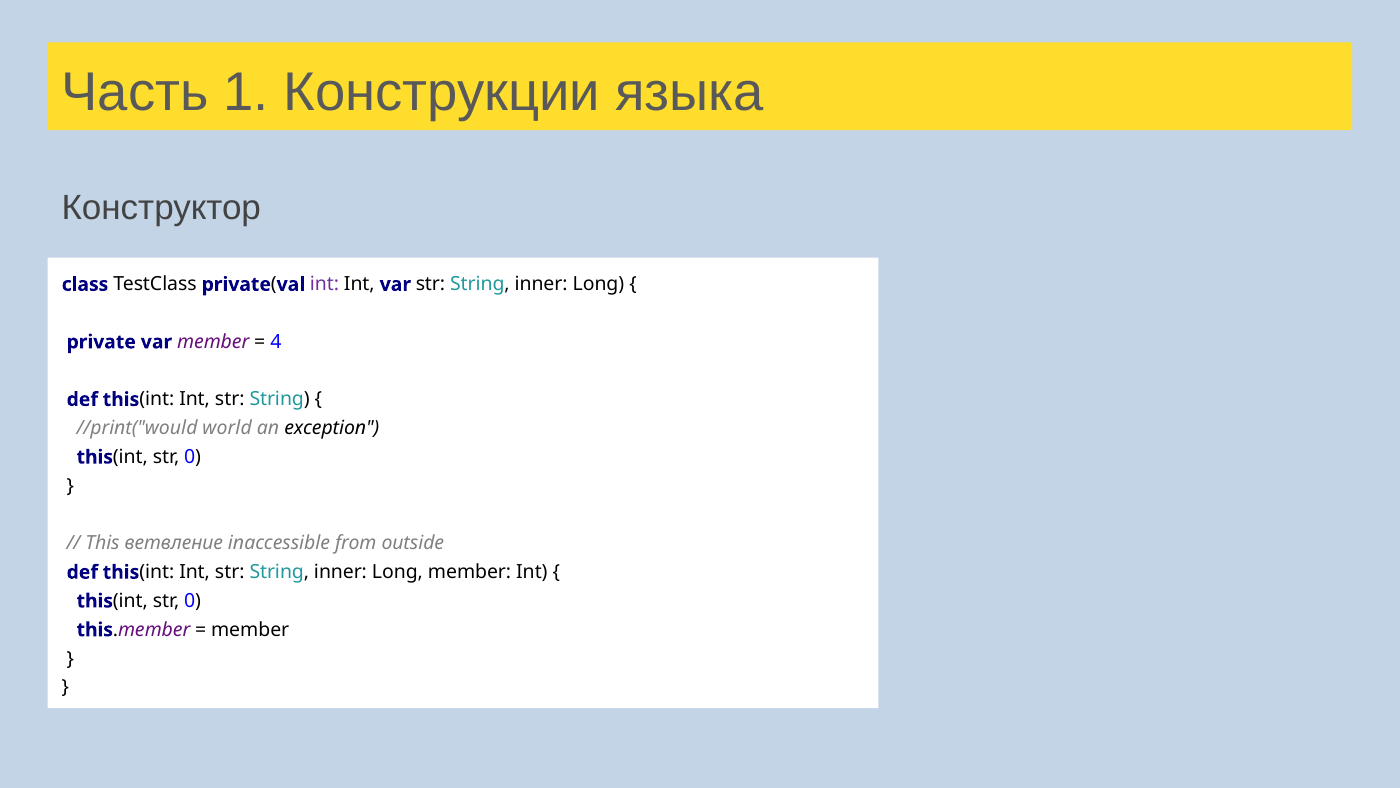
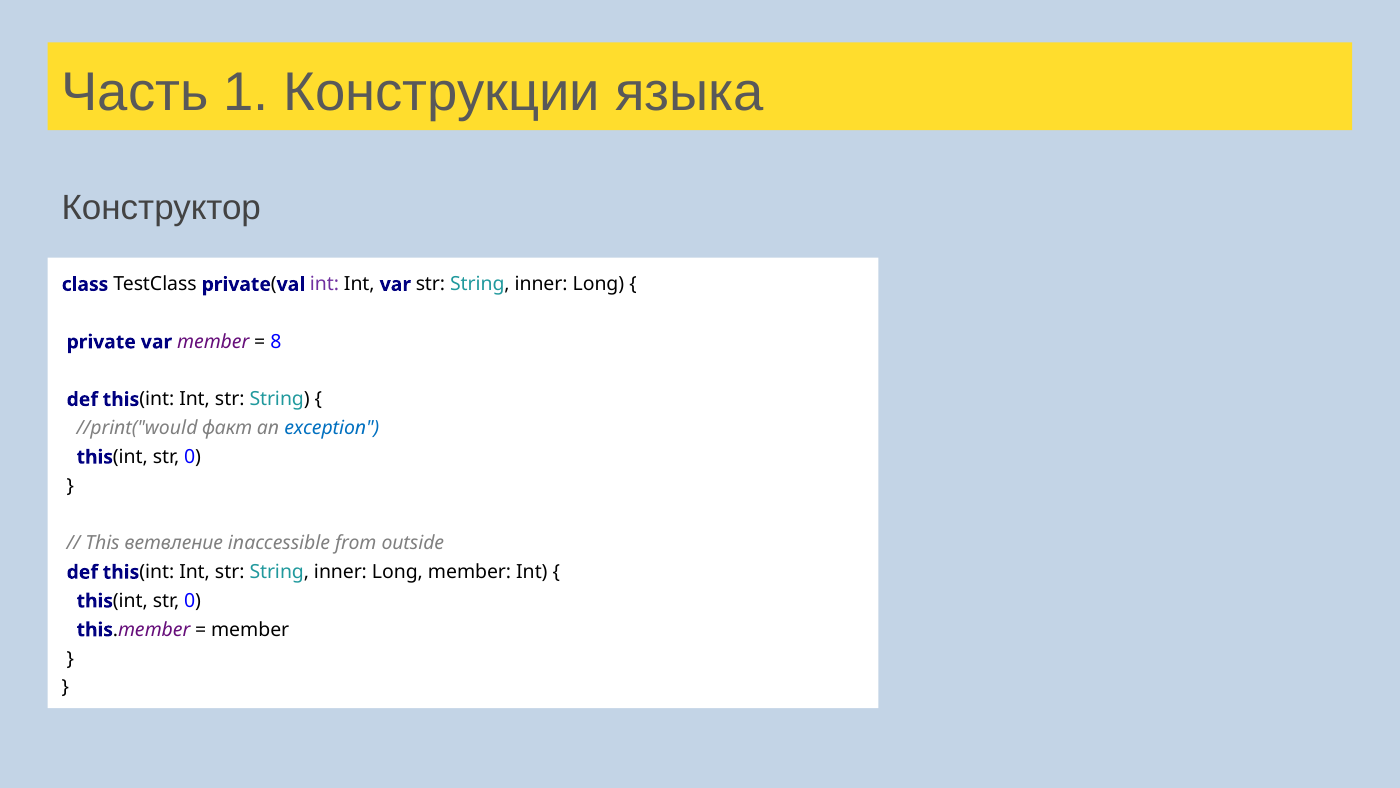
4: 4 -> 8
world: world -> факт
exception colour: black -> blue
